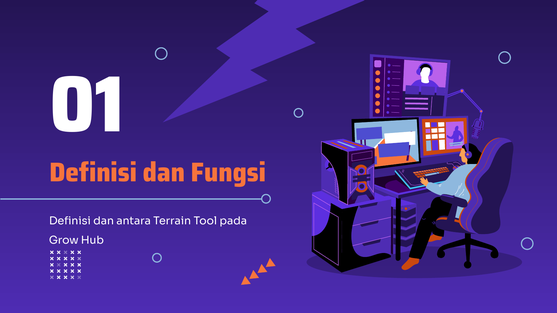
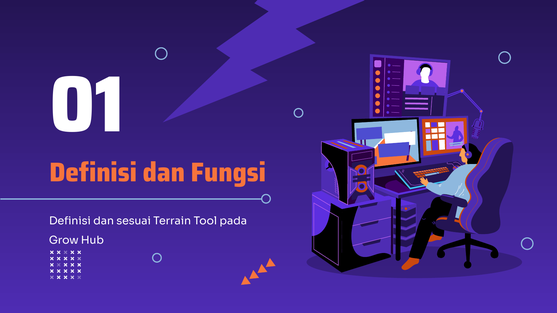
antara: antara -> sesuai
